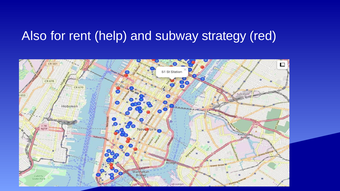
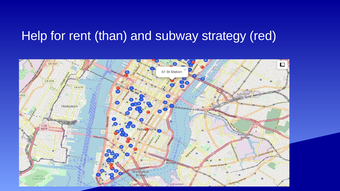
Also: Also -> Help
help: help -> than
